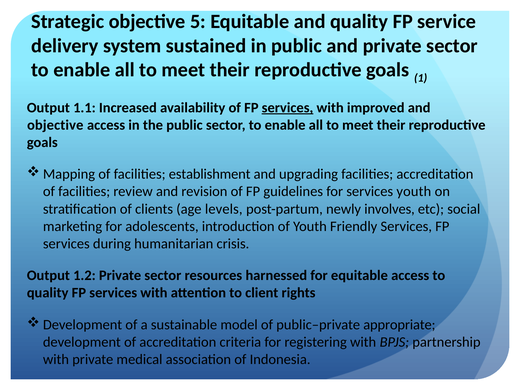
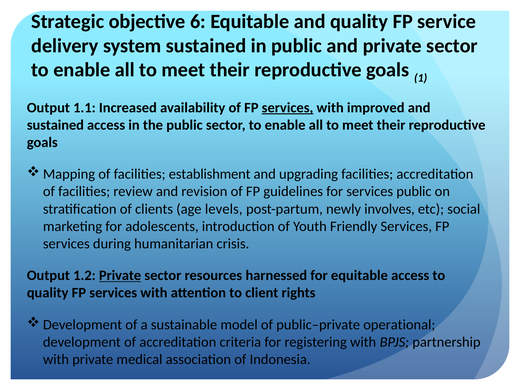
5: 5 -> 6
objective at (55, 125): objective -> sustained
services youth: youth -> public
Private at (120, 275) underline: none -> present
appropriate: appropriate -> operational
